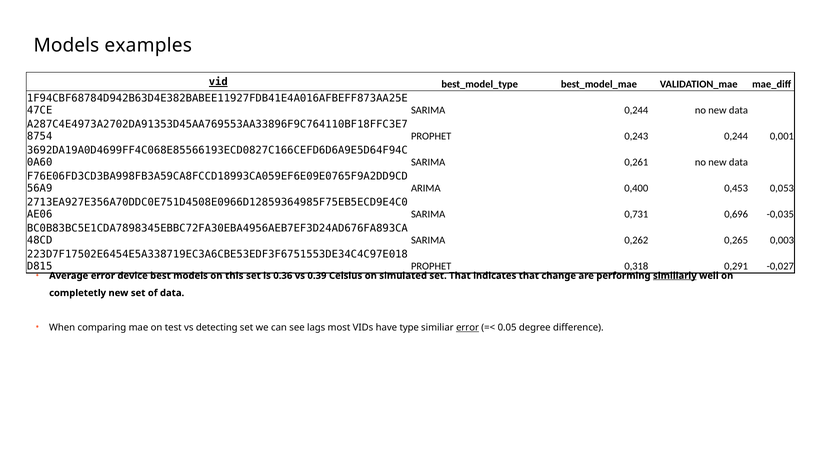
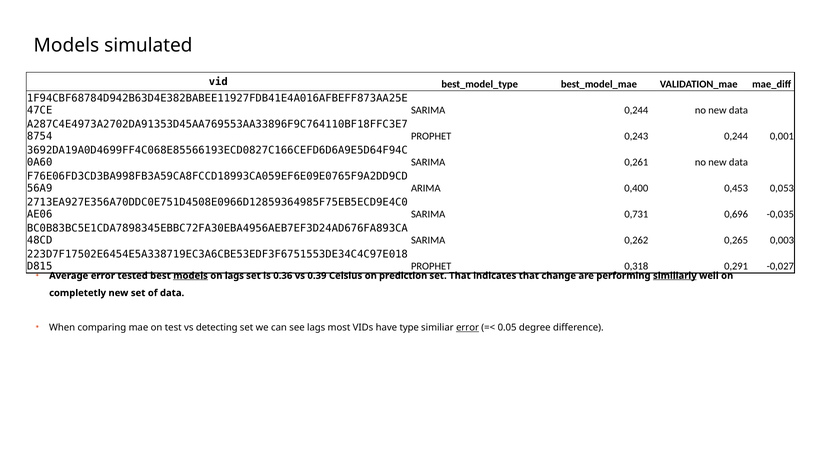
examples: examples -> simulated
vid underline: present -> none
device: device -> tested
models at (191, 275) underline: none -> present
on this: this -> lags
simulated: simulated -> prediction
